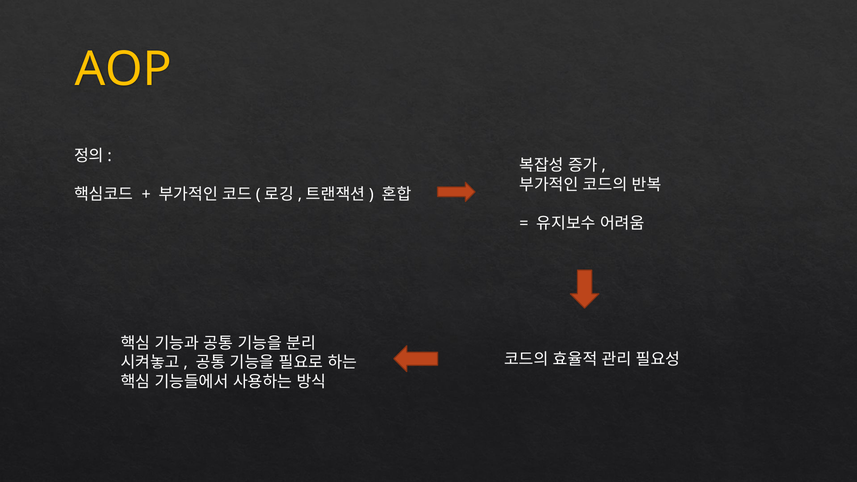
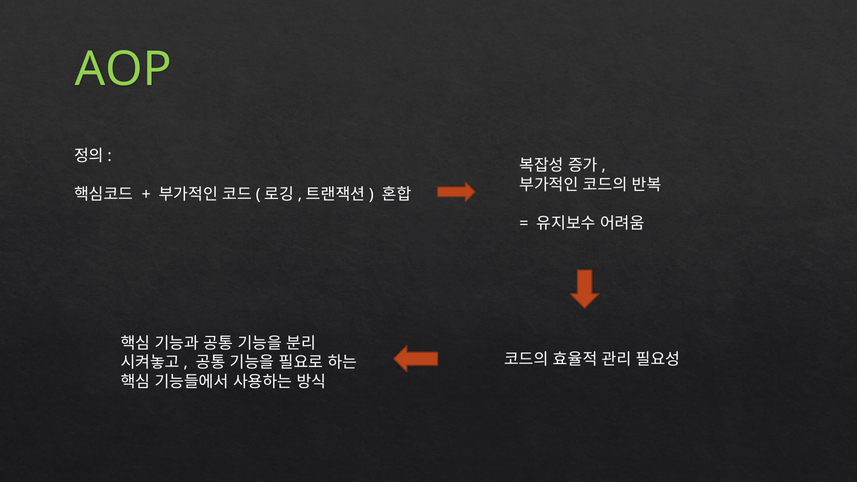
AOP colour: yellow -> light green
